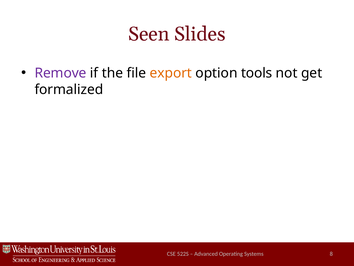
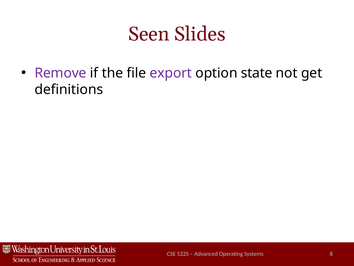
export colour: orange -> purple
tools: tools -> state
formalized: formalized -> definitions
